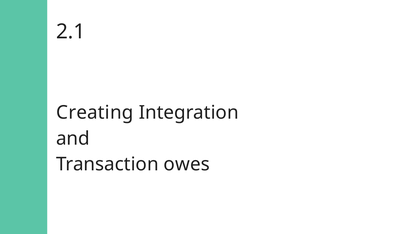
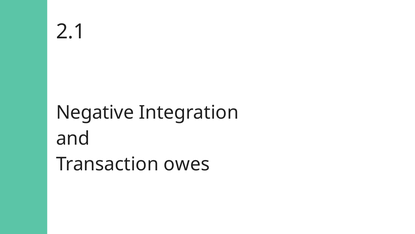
Creating: Creating -> Negative
